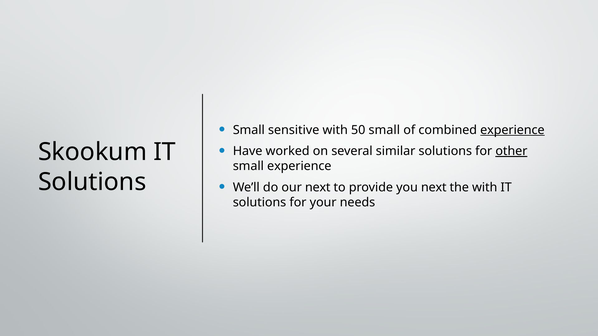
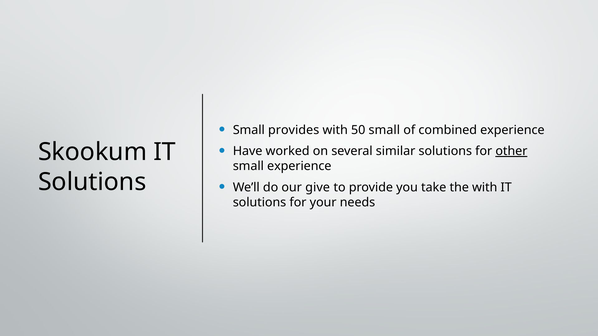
sensitive: sensitive -> provides
experience at (512, 130) underline: present -> none
our next: next -> give
you next: next -> take
